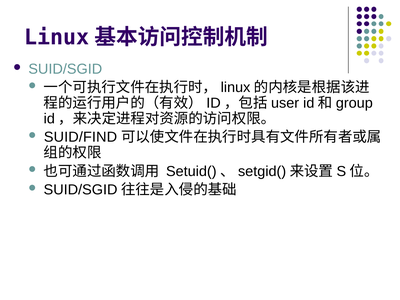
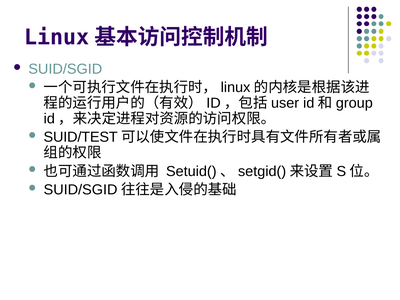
SUID/FIND: SUID/FIND -> SUID/TEST
